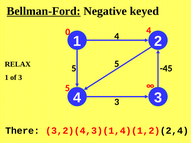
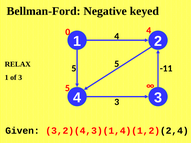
Bellman-Ford underline: present -> none
-45: -45 -> -11
There: There -> Given
